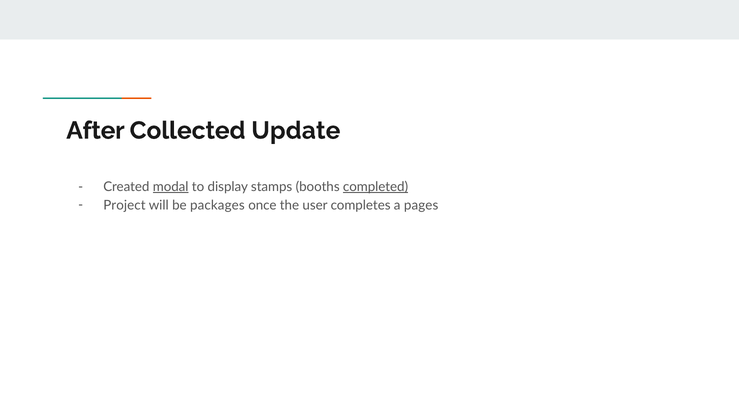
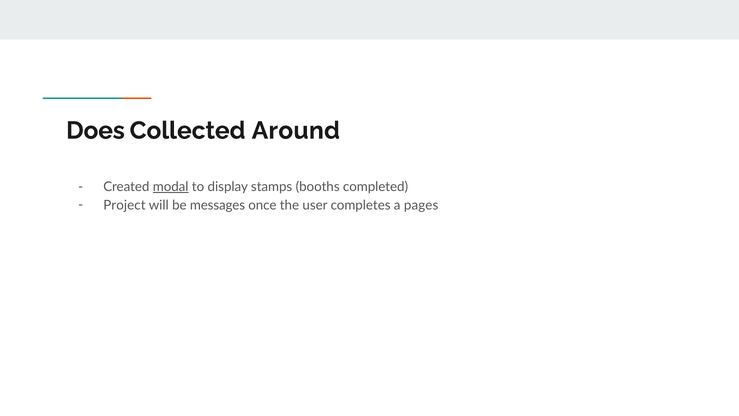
After: After -> Does
Update: Update -> Around
completed underline: present -> none
packages: packages -> messages
